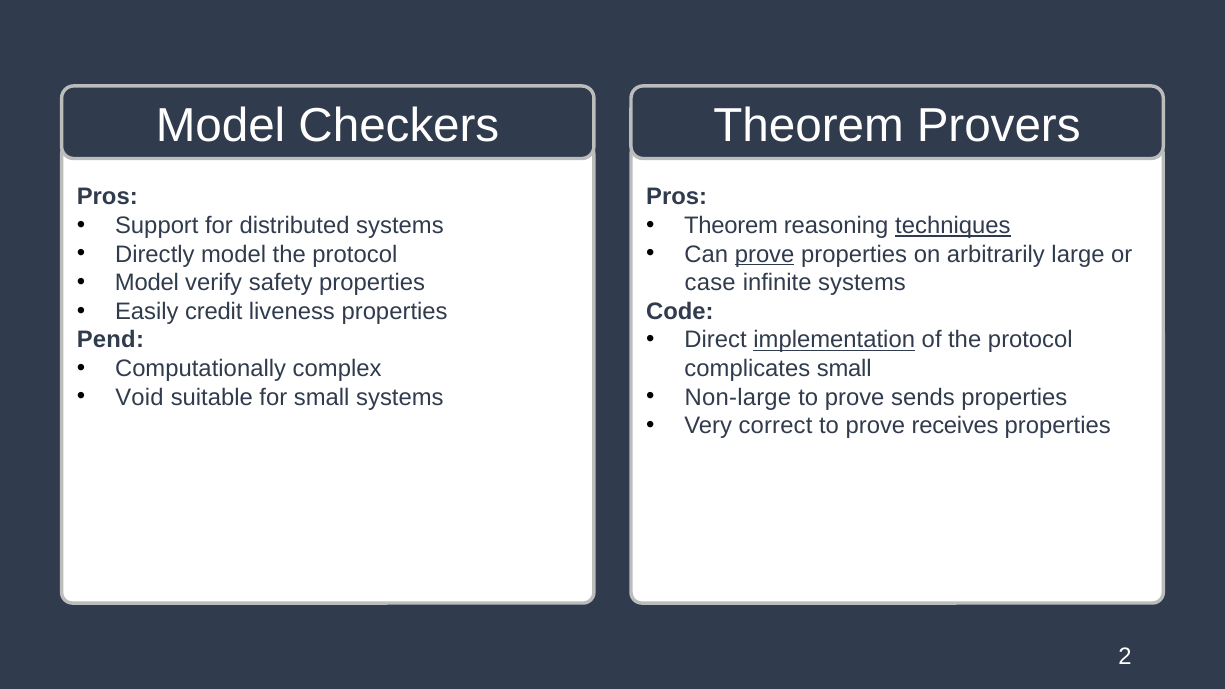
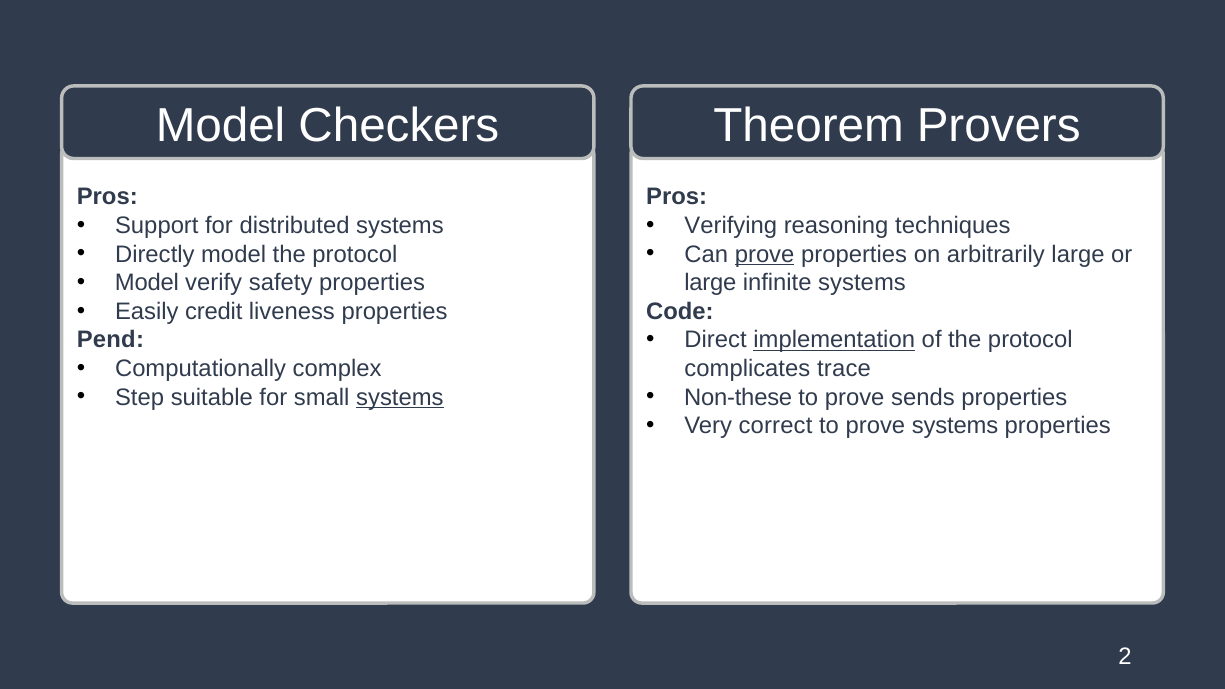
Theorem at (731, 226): Theorem -> Verifying
techniques underline: present -> none
case at (710, 283): case -> large
complicates small: small -> trace
Void: Void -> Step
systems at (400, 397) underline: none -> present
Non-large: Non-large -> Non-these
prove receives: receives -> systems
